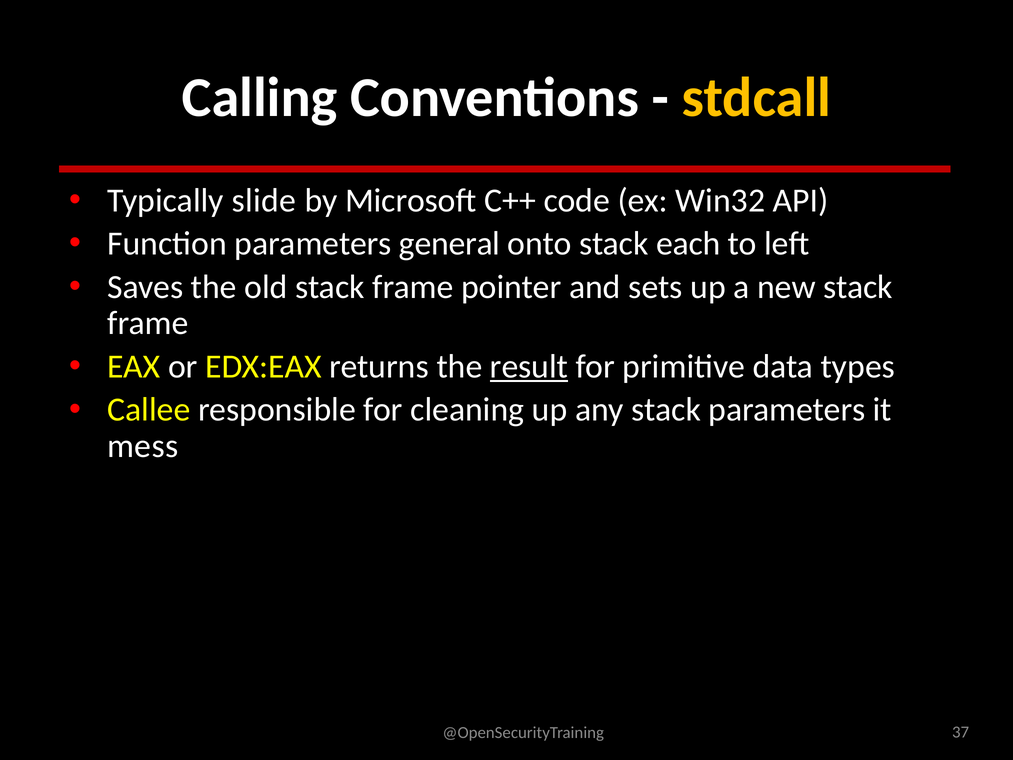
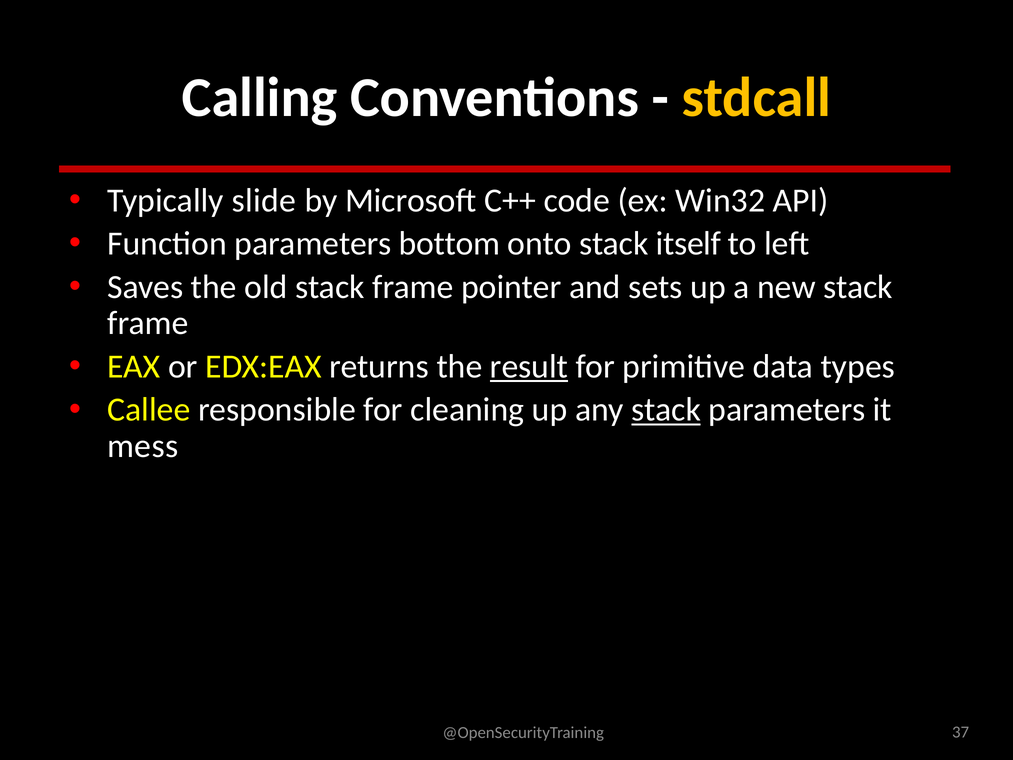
general: general -> bottom
each: each -> itself
stack at (666, 410) underline: none -> present
